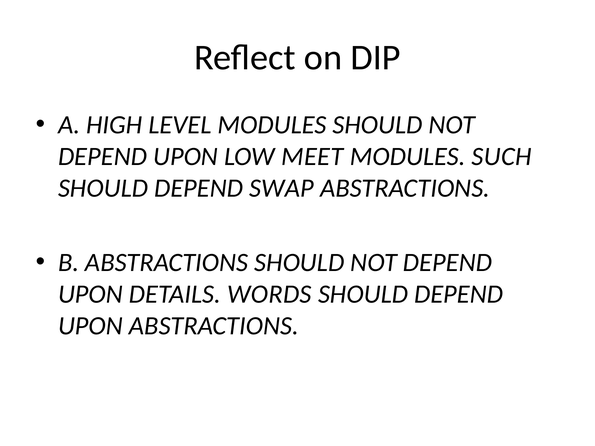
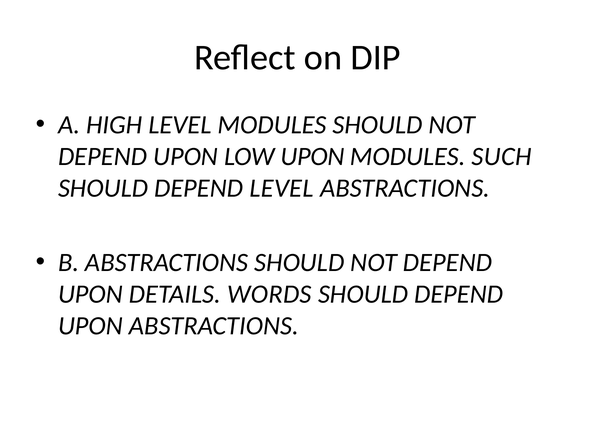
LOW MEET: MEET -> UPON
DEPEND SWAP: SWAP -> LEVEL
